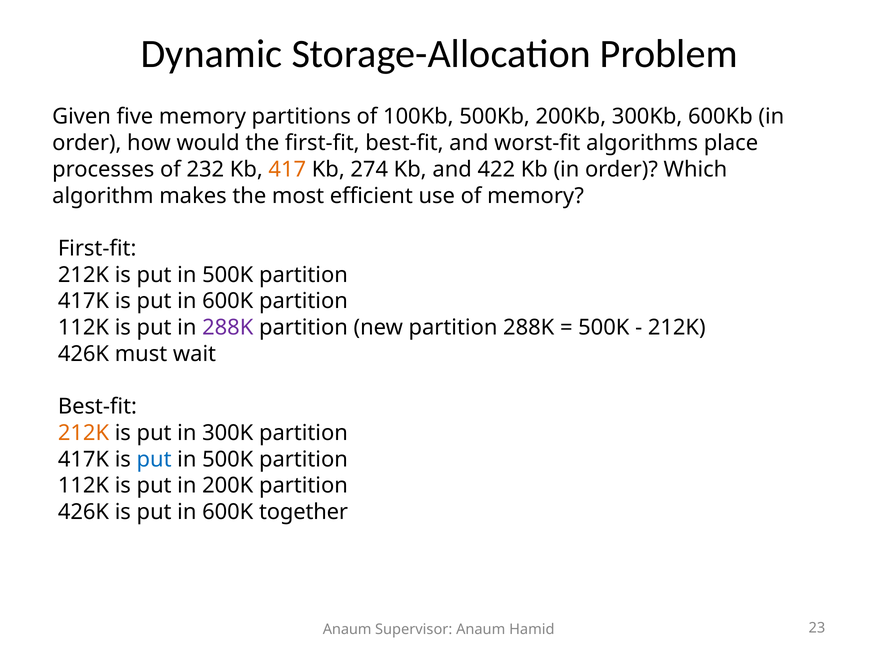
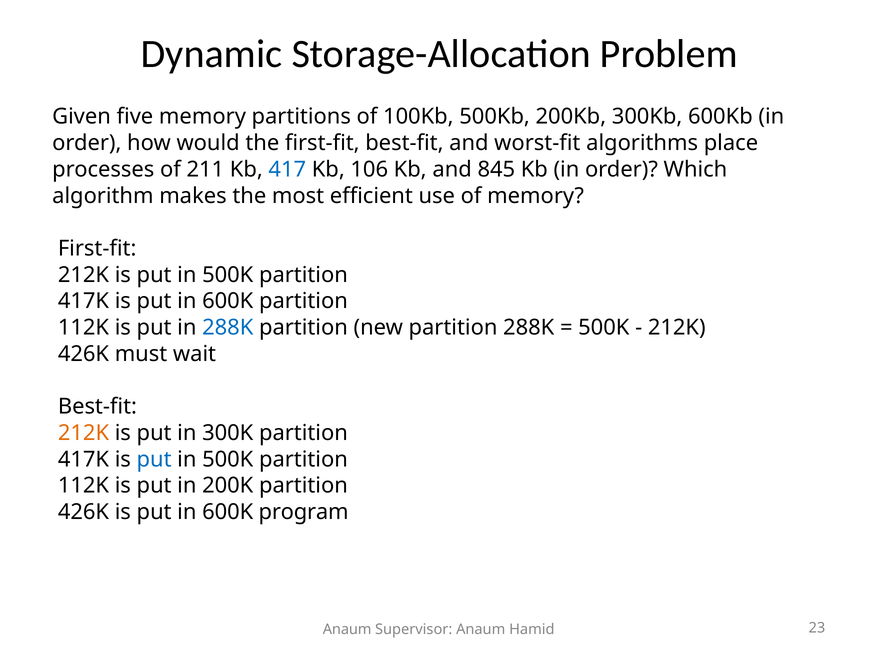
232: 232 -> 211
417 colour: orange -> blue
274: 274 -> 106
422: 422 -> 845
288K at (228, 327) colour: purple -> blue
together: together -> program
